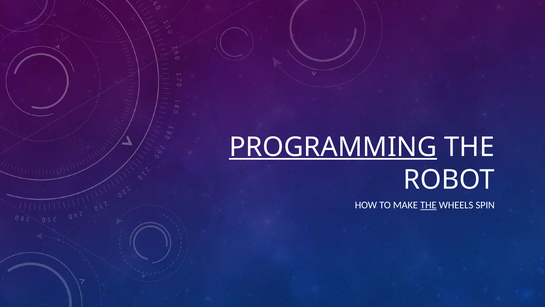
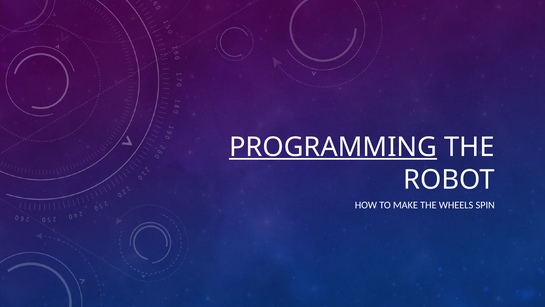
THE at (428, 205) underline: present -> none
